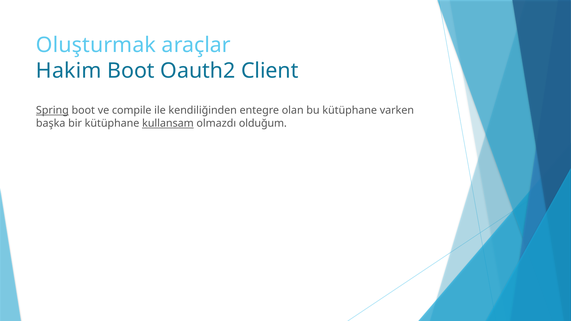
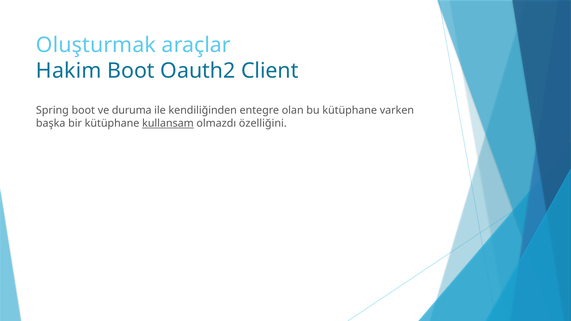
Spring underline: present -> none
compile: compile -> duruma
olduğum: olduğum -> özelliğini
